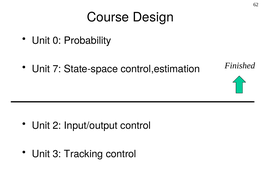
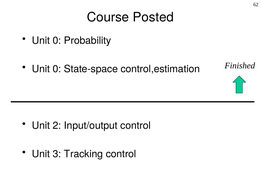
Design: Design -> Posted
7 at (57, 69): 7 -> 0
